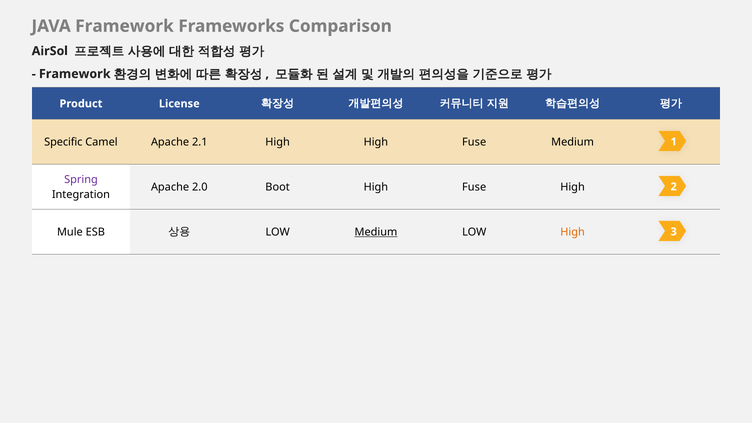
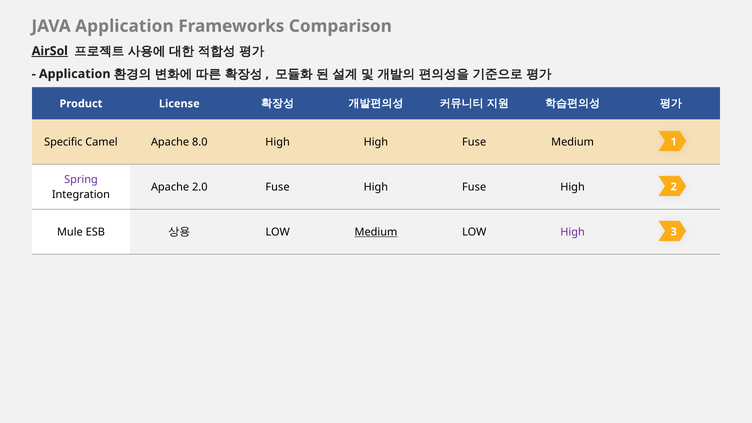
JAVA Framework: Framework -> Application
AirSol underline: none -> present
Framework at (75, 74): Framework -> Application
2.1: 2.1 -> 8.0
2.0 Boot: Boot -> Fuse
High at (573, 232) colour: orange -> purple
